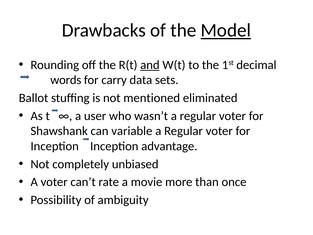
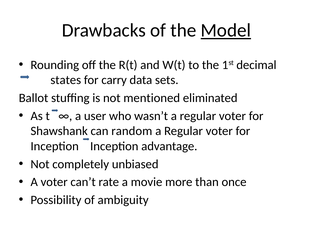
and underline: present -> none
words: words -> states
variable: variable -> random
